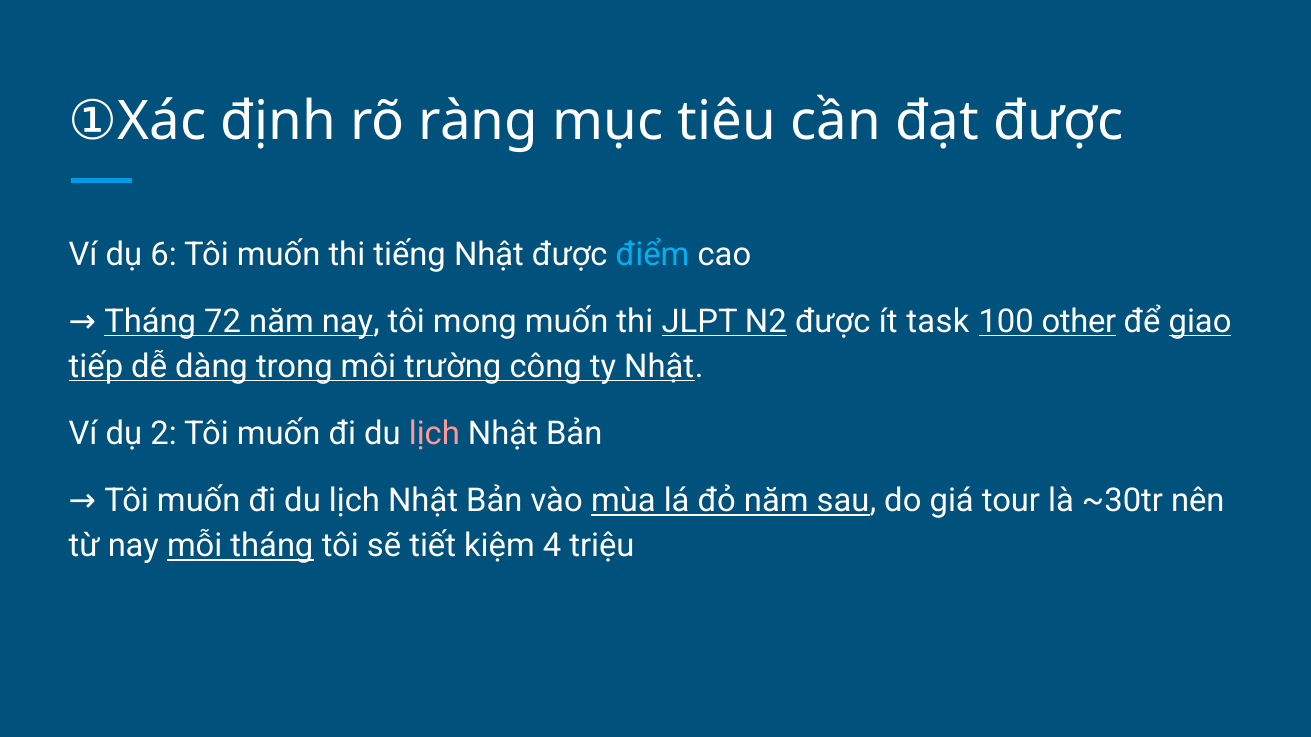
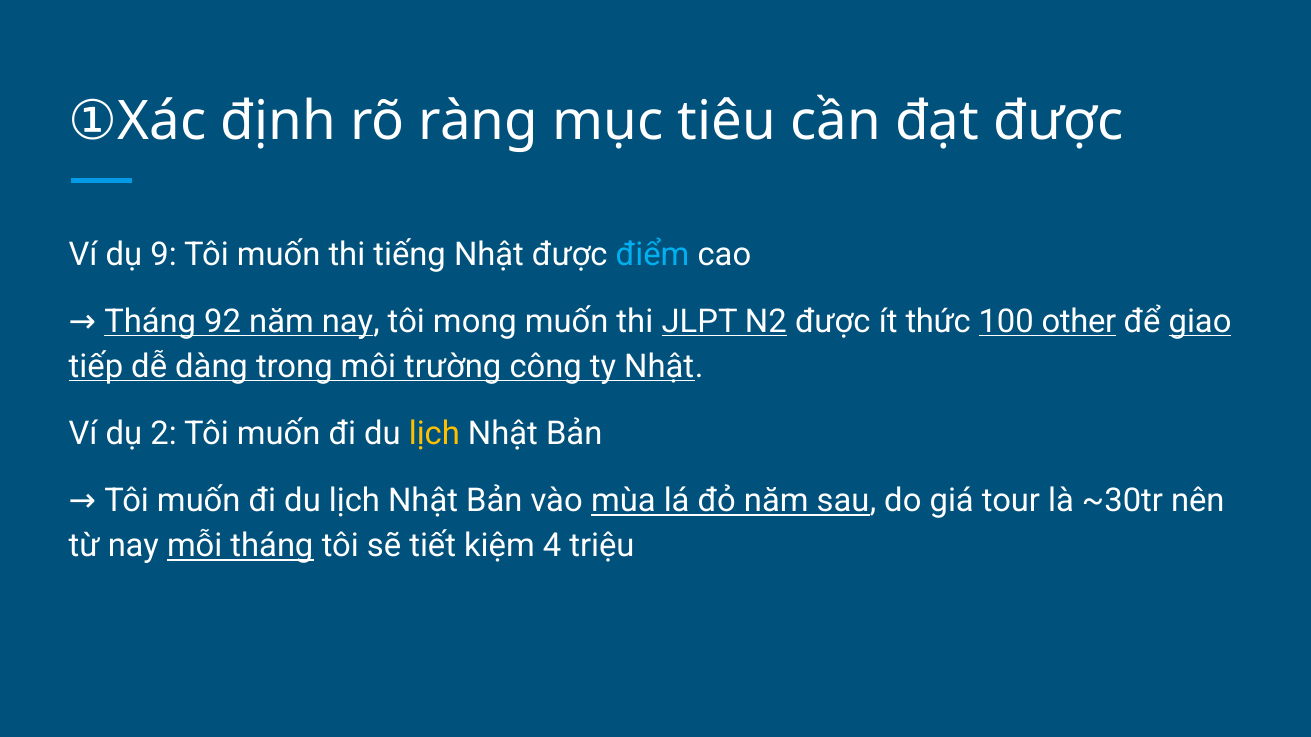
6: 6 -> 9
72: 72 -> 92
task: task -> thức
lịch at (434, 434) colour: pink -> yellow
